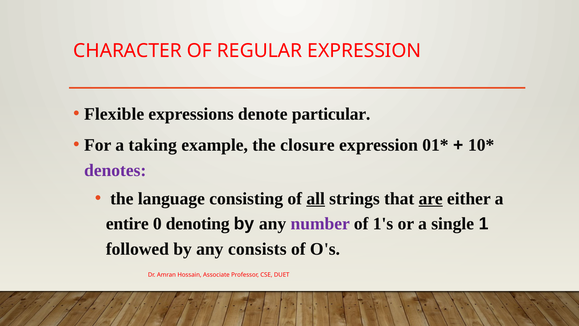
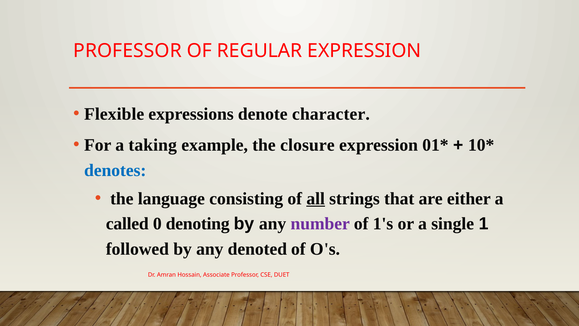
CHARACTER at (128, 51): CHARACTER -> PROFESSOR
particular: particular -> character
denotes colour: purple -> blue
are underline: present -> none
entire: entire -> called
consists: consists -> denoted
